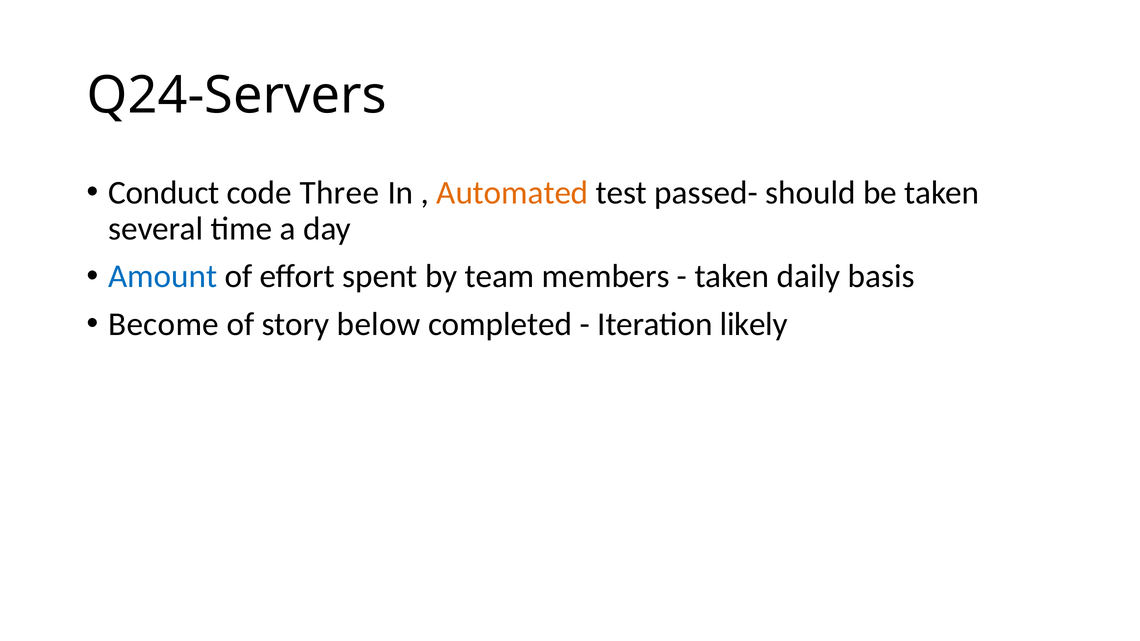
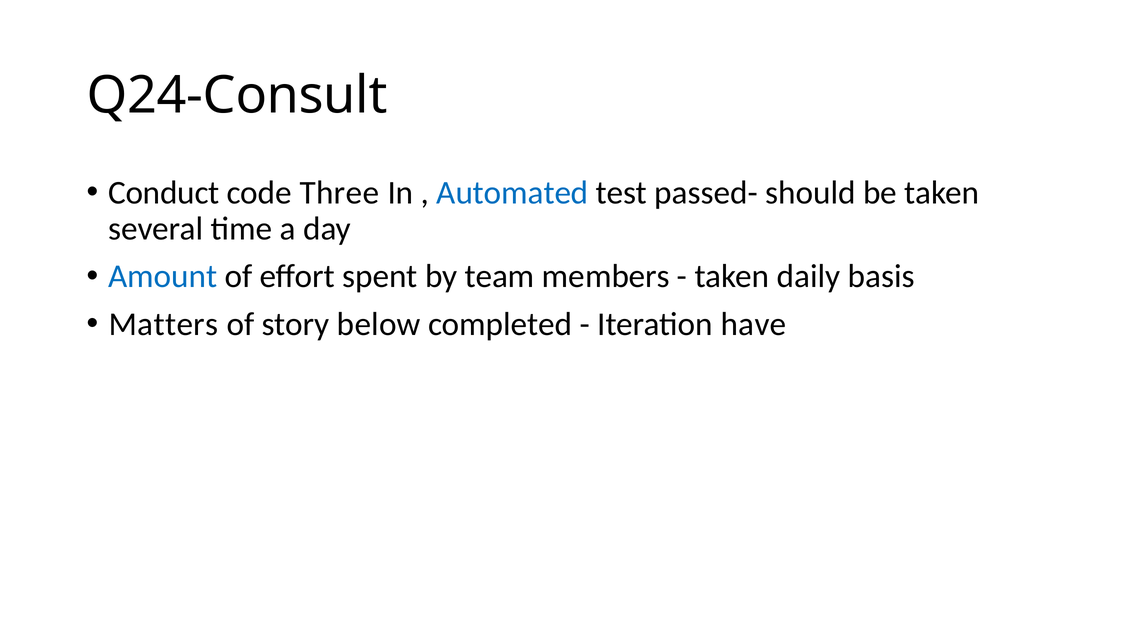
Q24-Servers: Q24-Servers -> Q24-Consult
Automated colour: orange -> blue
Become: Become -> Matters
likely: likely -> have
